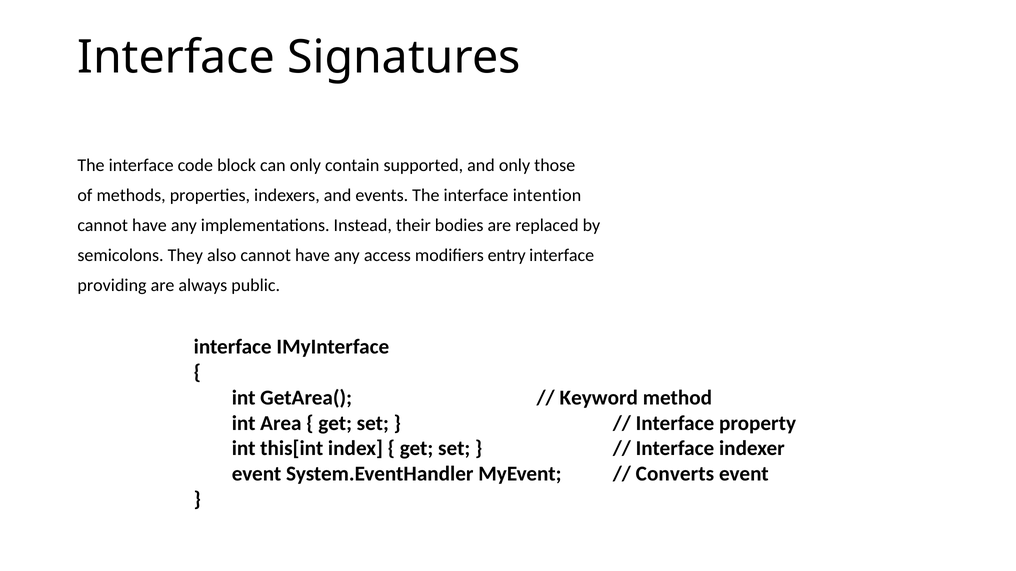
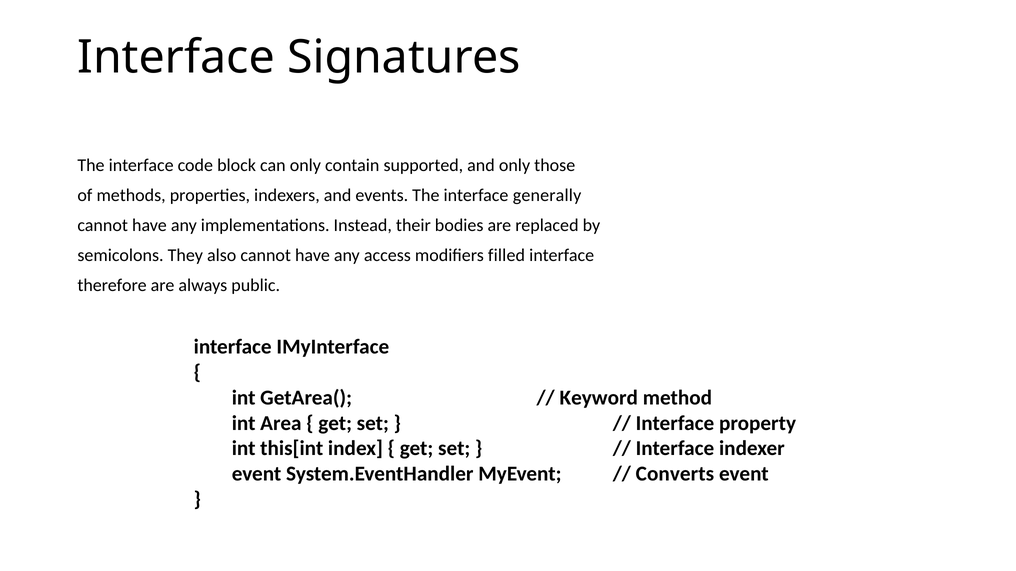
intention: intention -> generally
entry: entry -> filled
providing: providing -> therefore
